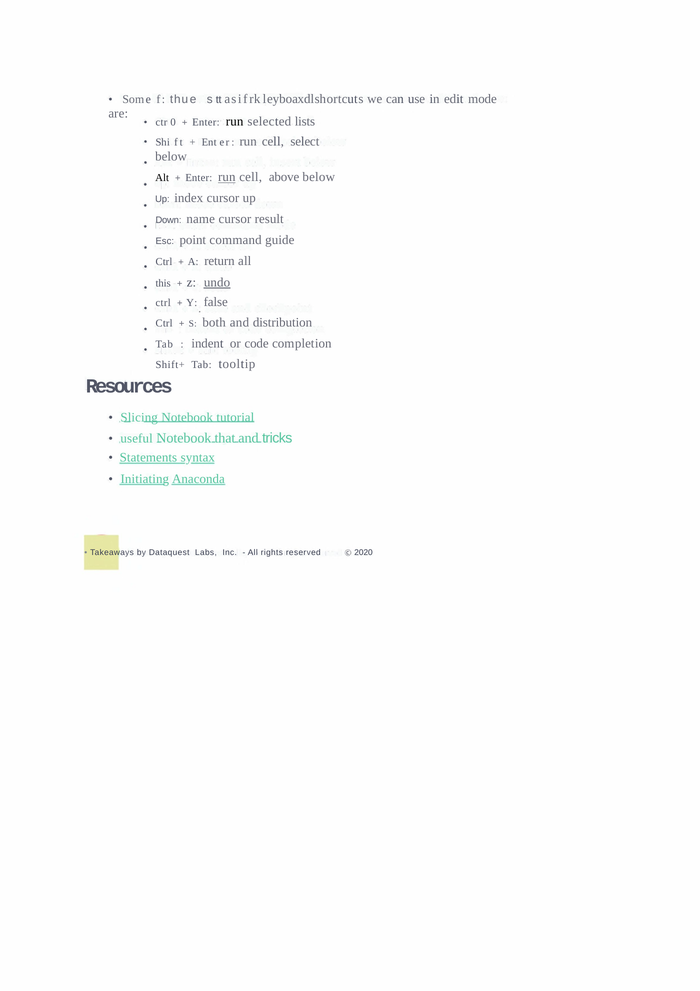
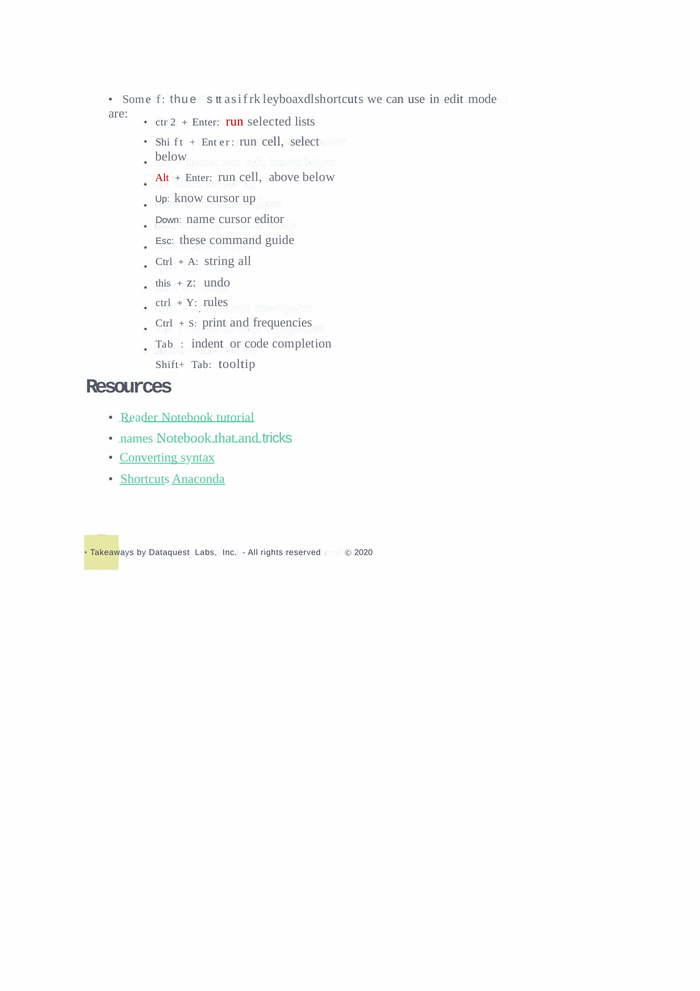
0: 0 -> 2
run at (235, 121) colour: black -> red
Alt colour: black -> red
run at (227, 177) underline: present -> none
index: index -> know
result: result -> editor
point: point -> these
return: return -> string
undo underline: present -> none
false: false -> rules
both: both -> print
distribution: distribution -> frequencies
Slicing: Slicing -> Reader
useful: useful -> names
Statements: Statements -> Converting
Initiating: Initiating -> Shortcuts
